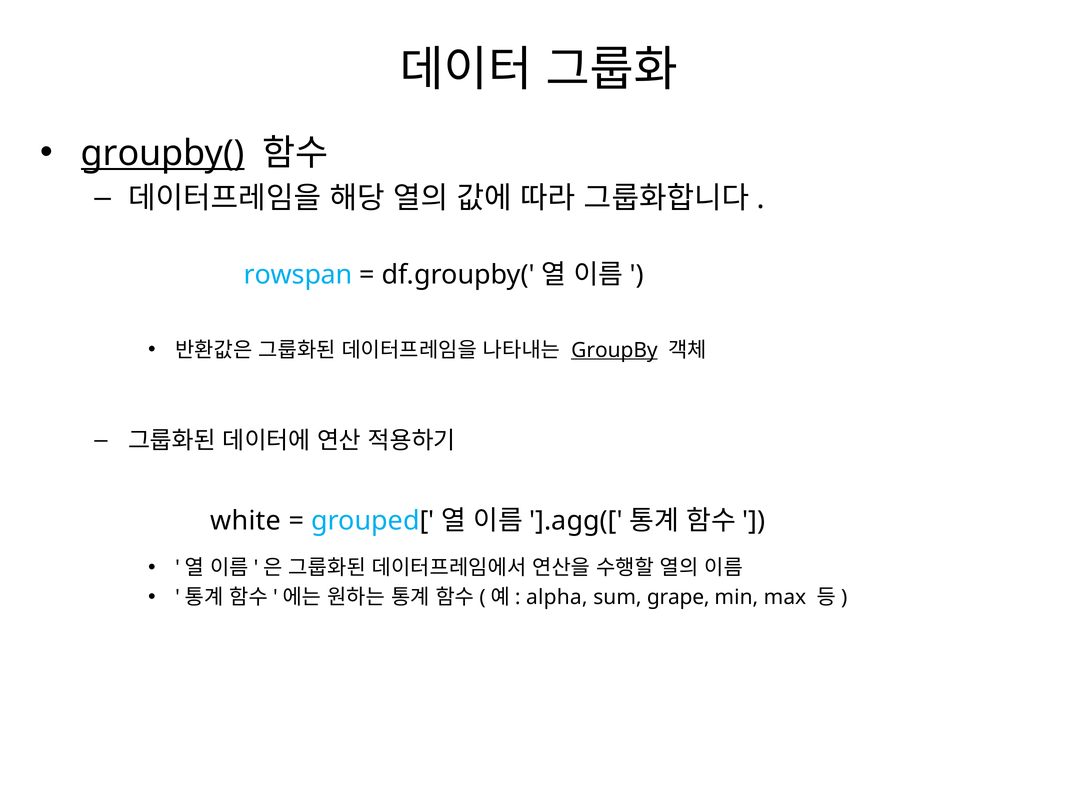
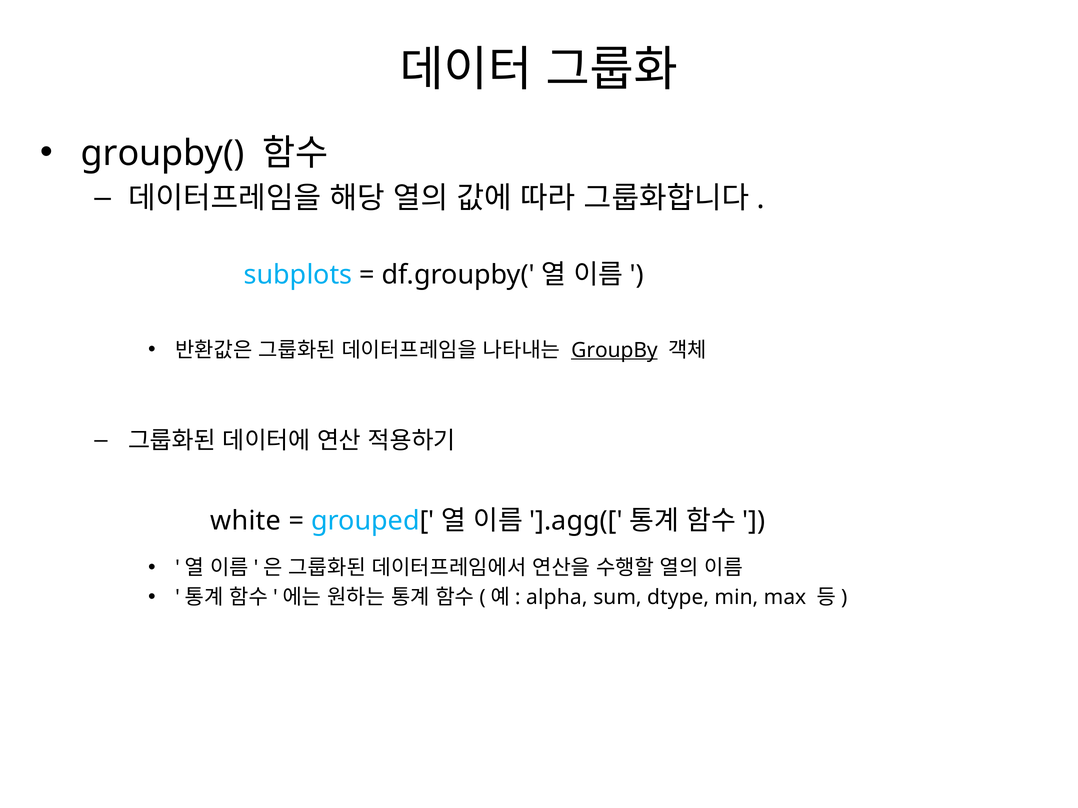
groupby( underline: present -> none
rowspan: rowspan -> subplots
grape: grape -> dtype
